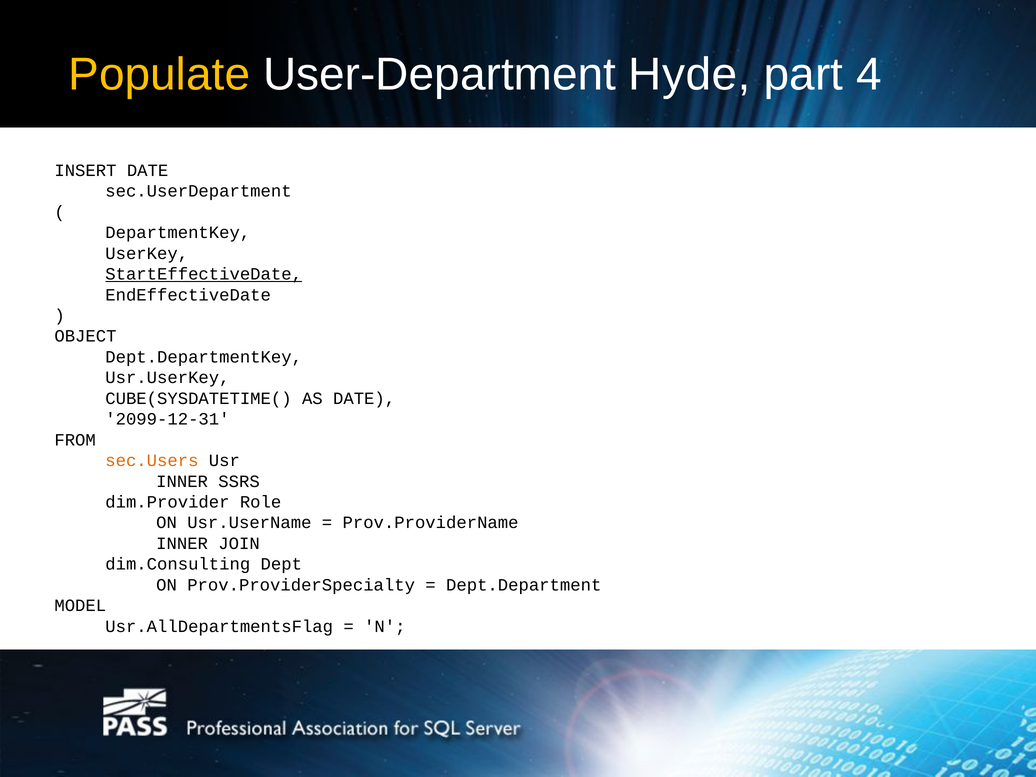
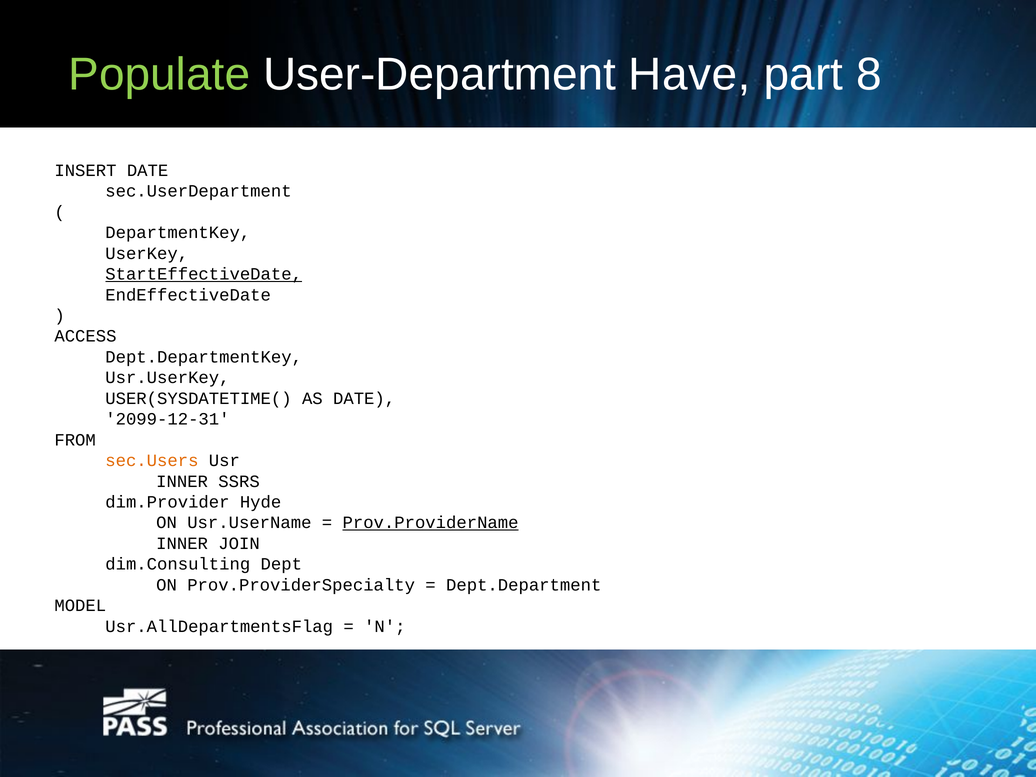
Populate colour: yellow -> light green
Hyde: Hyde -> Have
4: 4 -> 8
OBJECT: OBJECT -> ACCESS
CUBE(SYSDATETIME(: CUBE(SYSDATETIME( -> USER(SYSDATETIME(
Role: Role -> Hyde
Prov.ProviderName underline: none -> present
